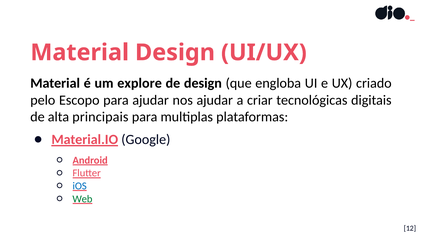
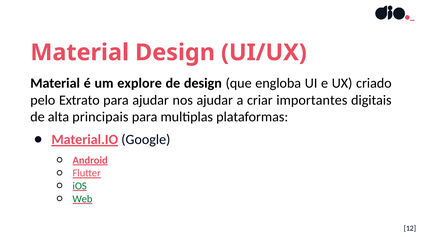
Escopo: Escopo -> Extrato
tecnológicas: tecnológicas -> importantes
iOS colour: blue -> green
